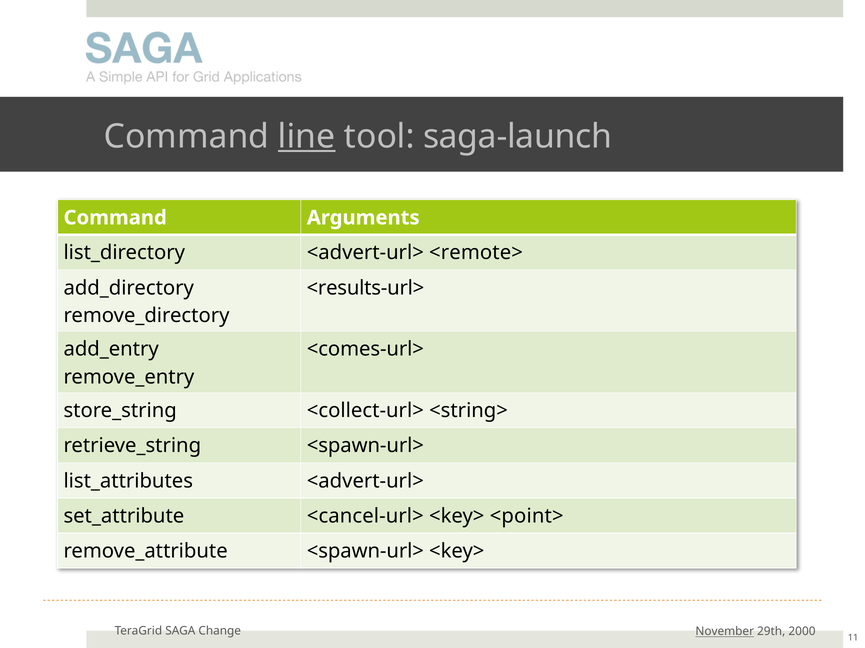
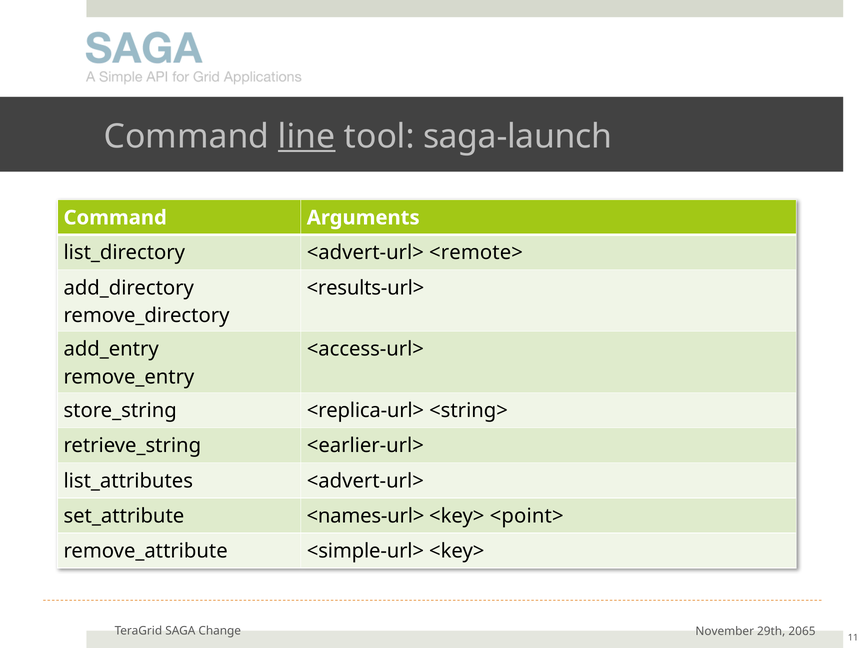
<comes-url>: <comes-url> -> <access-url>
<collect-url>: <collect-url> -> <replica-url>
<spawn-url> at (365, 446): <spawn-url> -> <earlier-url>
<cancel-url>: <cancel-url> -> <names-url>
<spawn-url> at (365, 552): <spawn-url> -> <simple-url>
November underline: present -> none
2000: 2000 -> 2065
